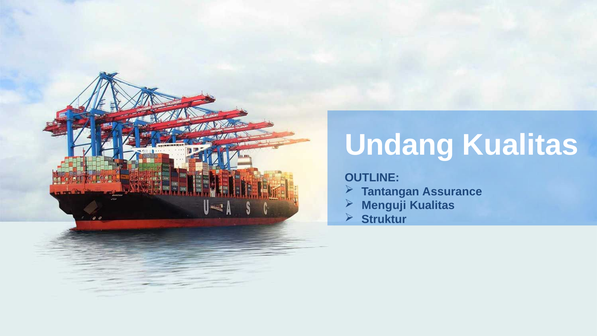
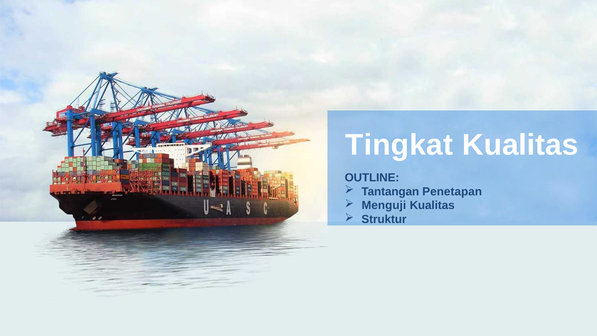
Undang: Undang -> Tingkat
Assurance: Assurance -> Penetapan
